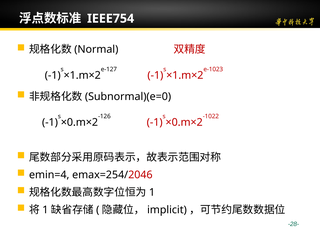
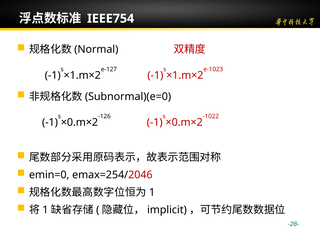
emin=4: emin=4 -> emin=0
